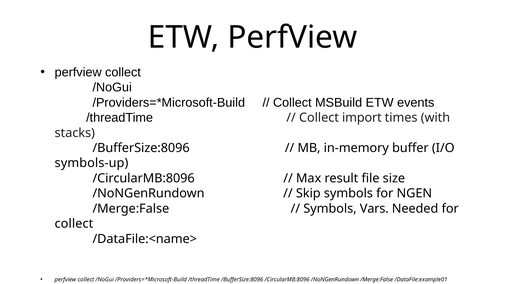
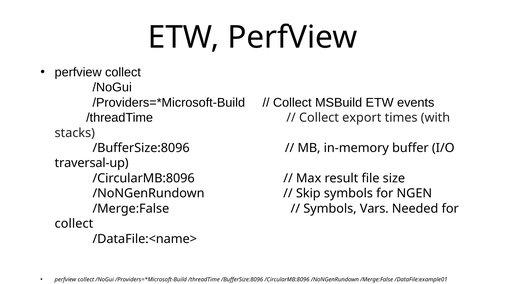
import: import -> export
symbols-up: symbols-up -> traversal-up
